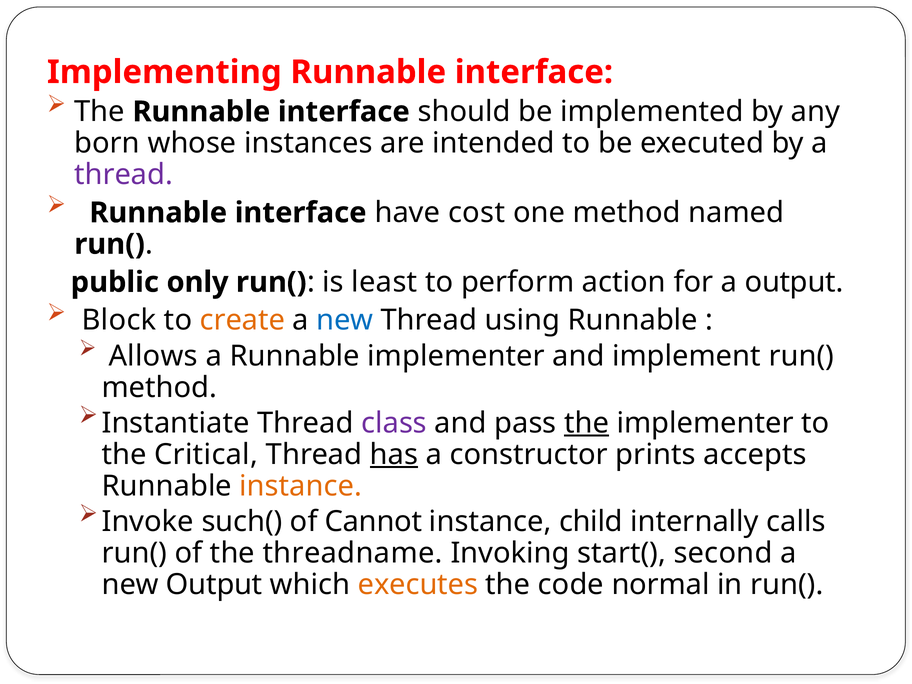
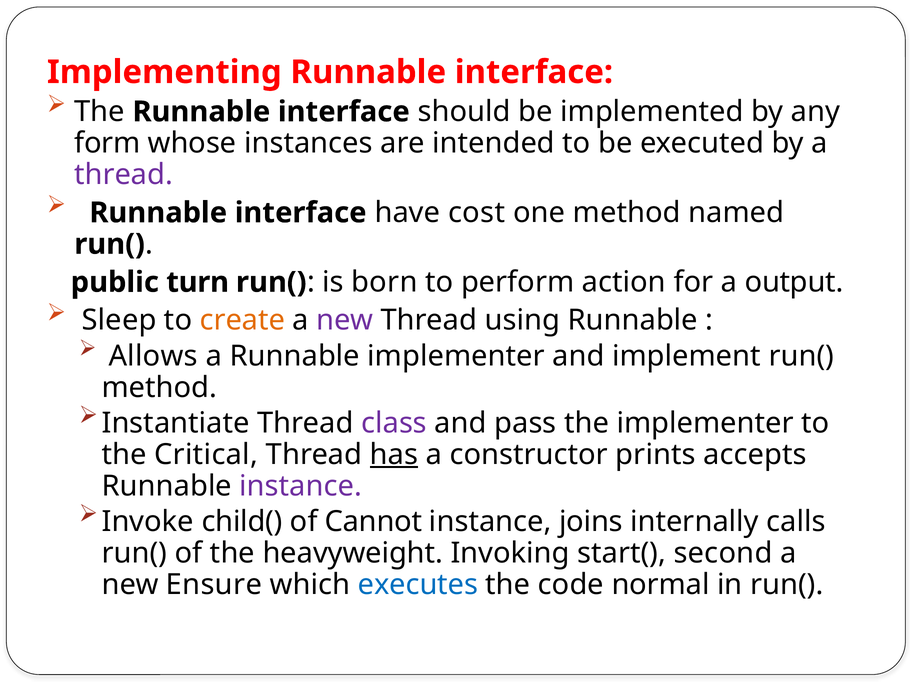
born: born -> form
only: only -> turn
least: least -> born
Block: Block -> Sleep
new at (345, 320) colour: blue -> purple
the at (586, 423) underline: present -> none
instance at (301, 486) colour: orange -> purple
such(: such( -> child(
child: child -> joins
threadname: threadname -> heavyweight
new Output: Output -> Ensure
executes colour: orange -> blue
